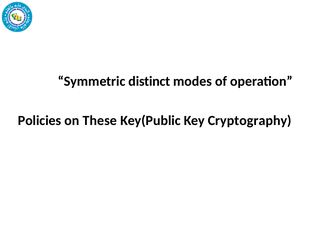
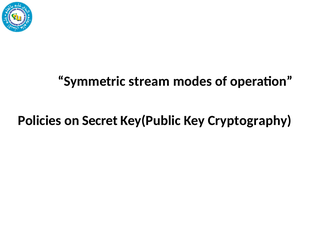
distinct: distinct -> stream
These: These -> Secret
